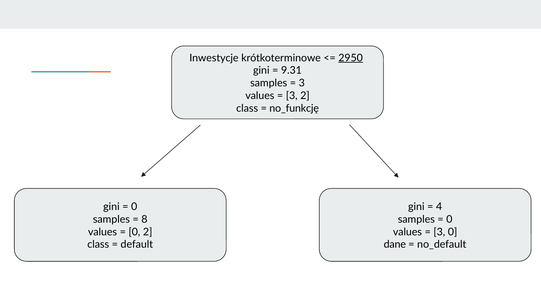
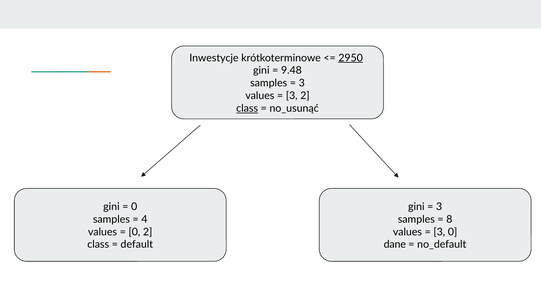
9.31: 9.31 -> 9.48
class at (247, 108) underline: none -> present
no_funkcję: no_funkcję -> no_usunąć
4 at (439, 207): 4 -> 3
8: 8 -> 4
0 at (449, 220): 0 -> 8
